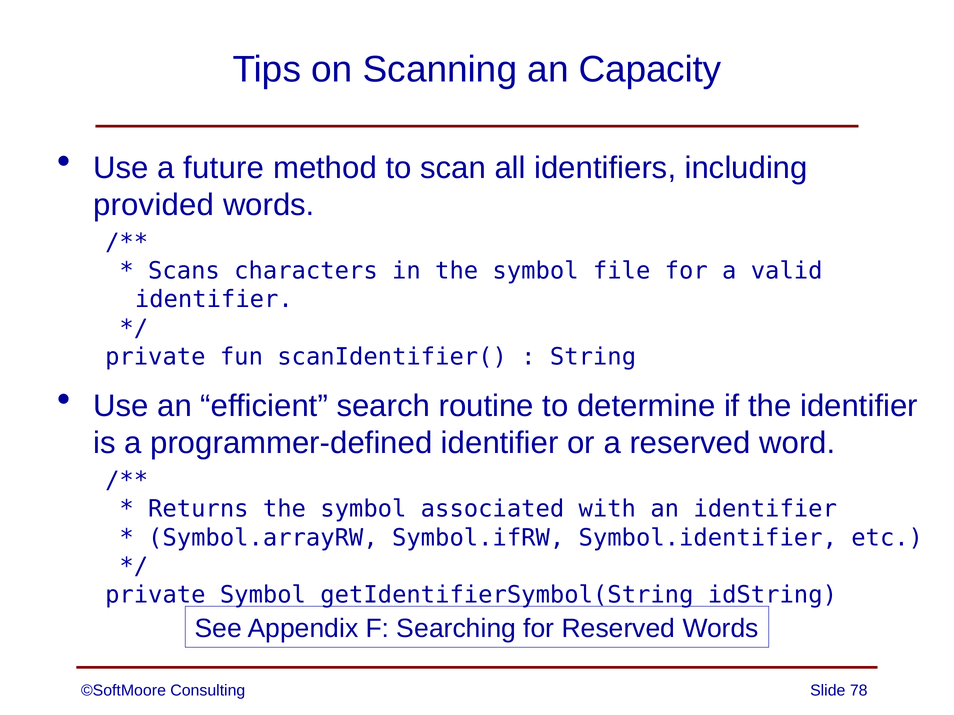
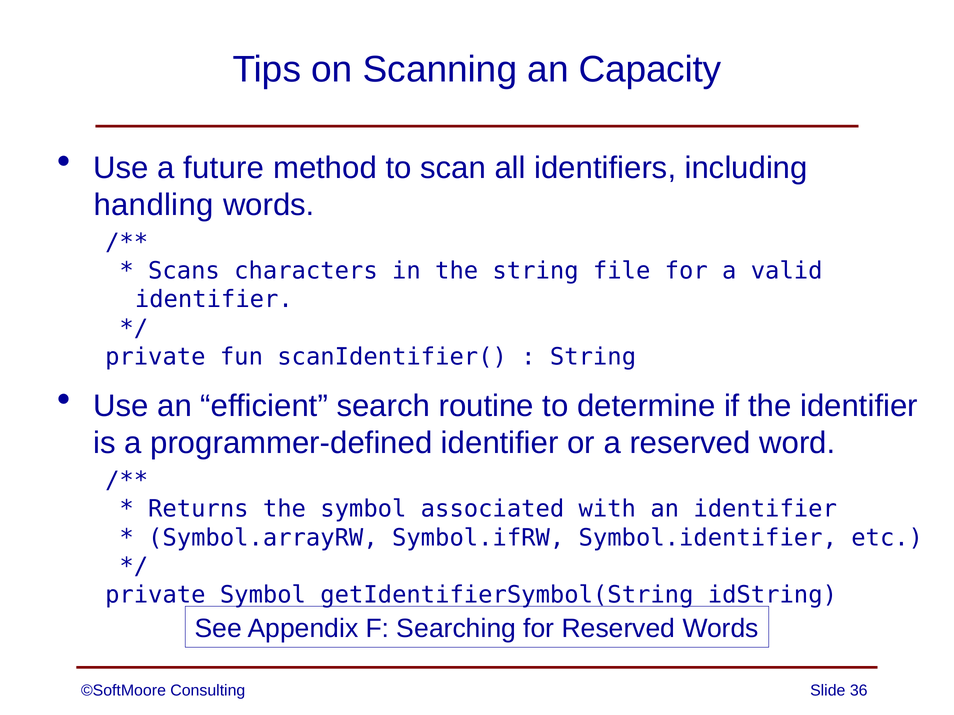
provided: provided -> handling
in the symbol: symbol -> string
78: 78 -> 36
